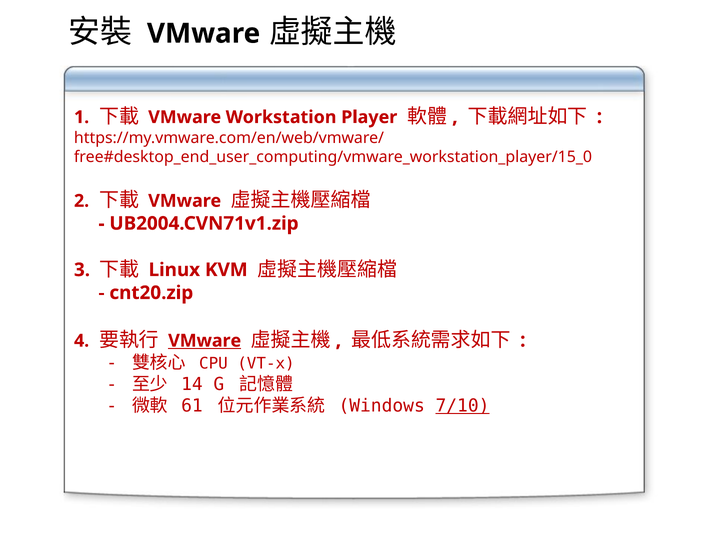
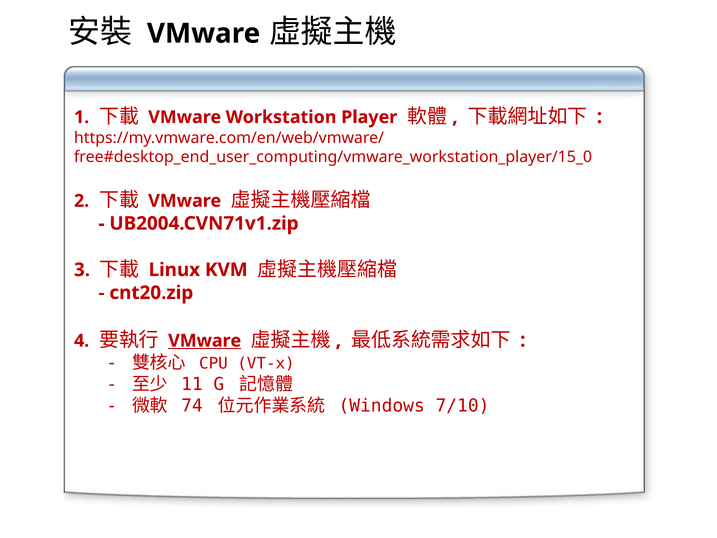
14: 14 -> 11
61: 61 -> 74
7/10 underline: present -> none
